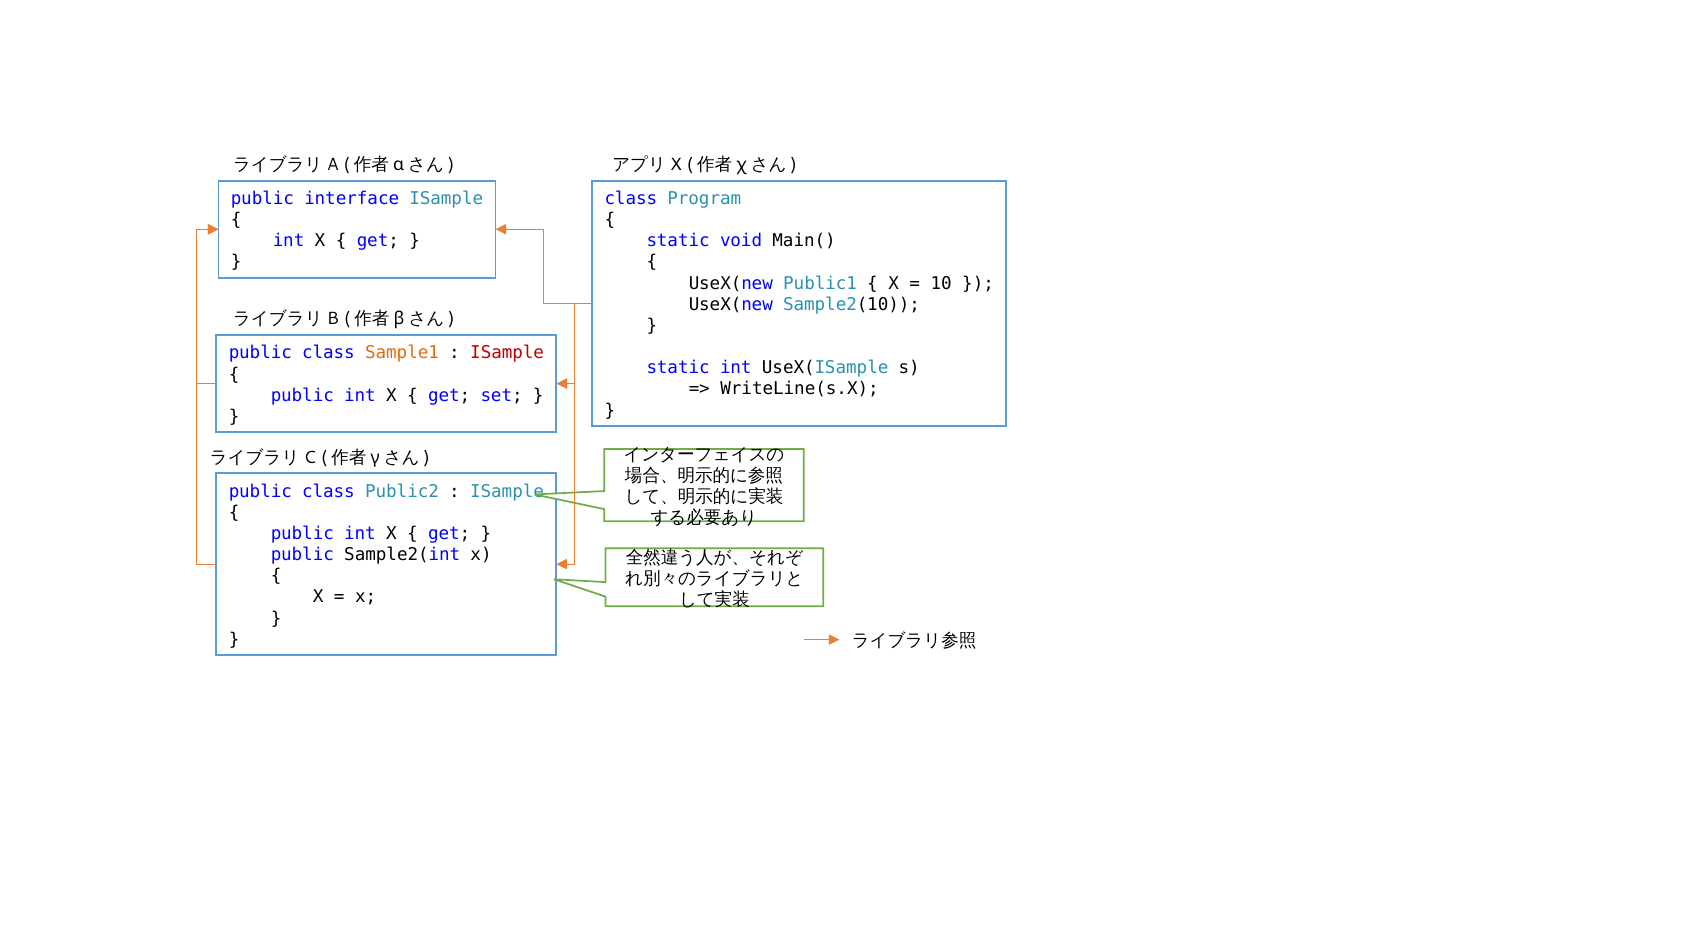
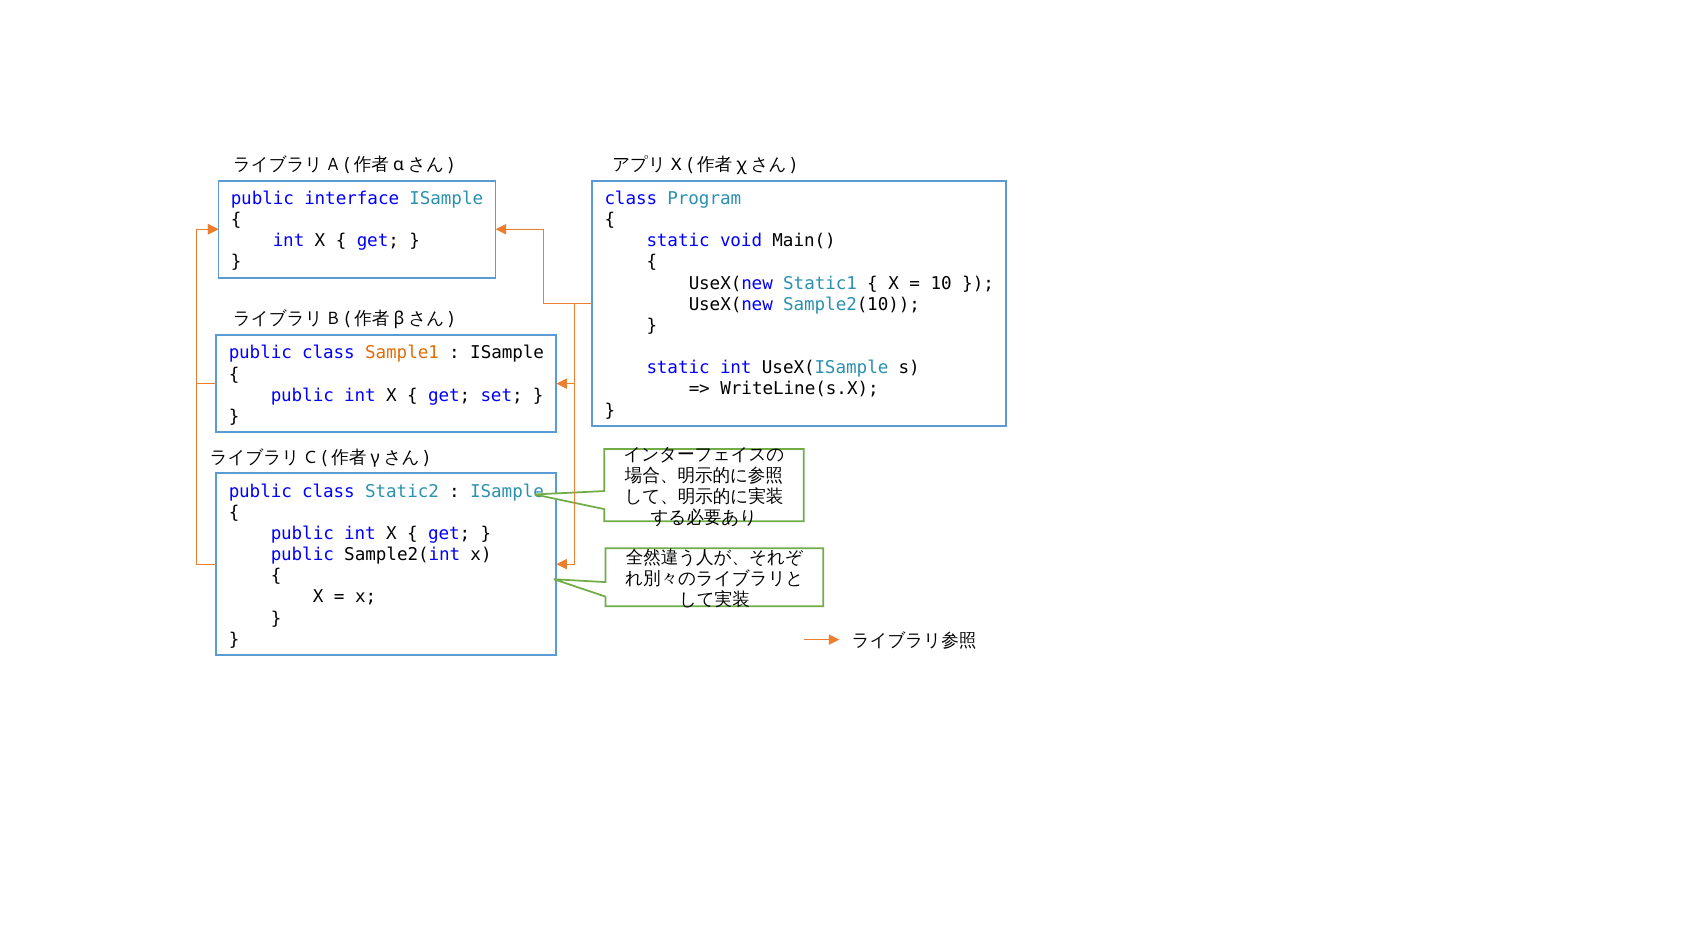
Public1: Public1 -> Static1
ISample at (507, 353) colour: red -> black
Public2: Public2 -> Static2
